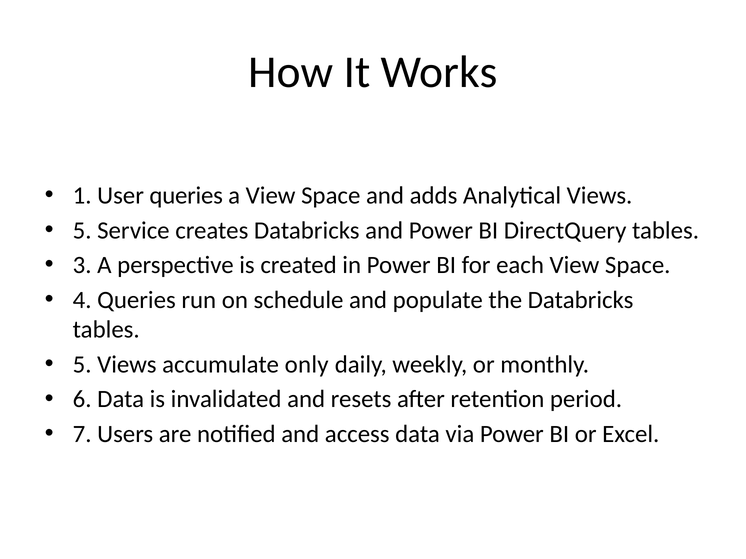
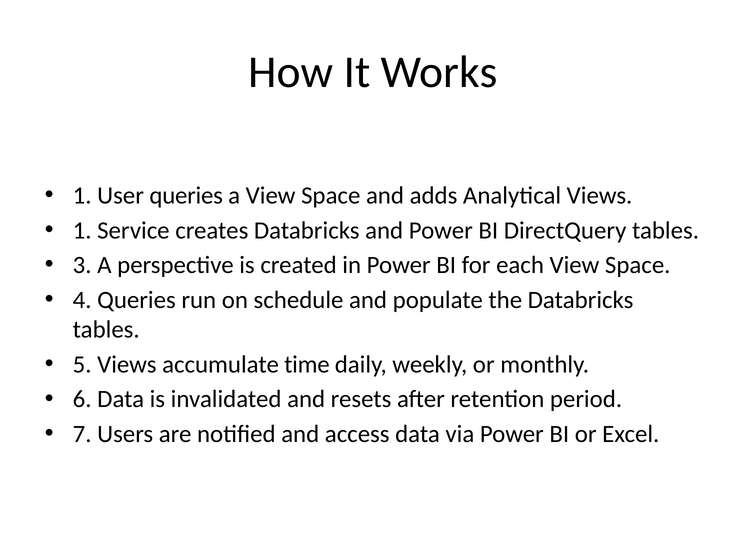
5 at (82, 231): 5 -> 1
only: only -> time
